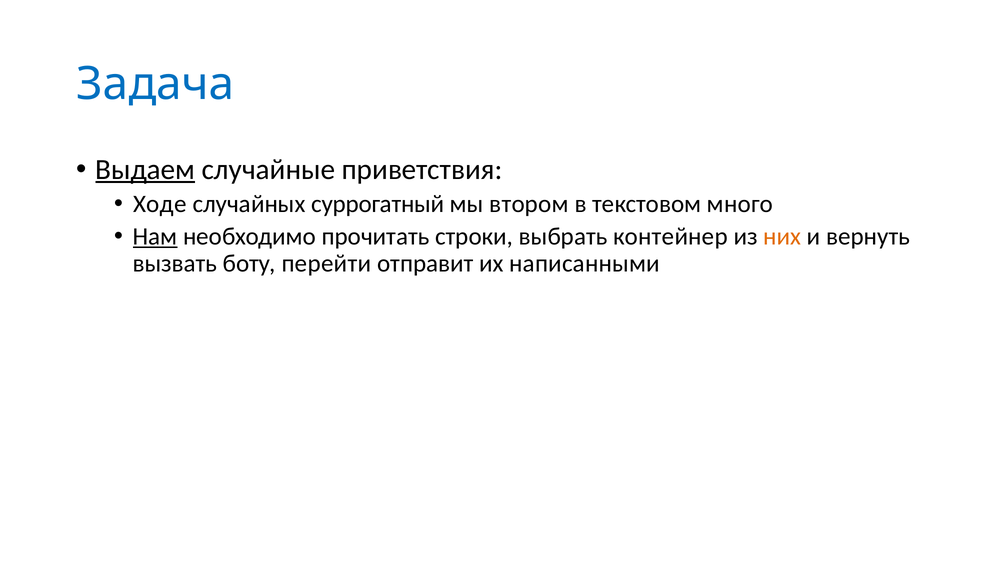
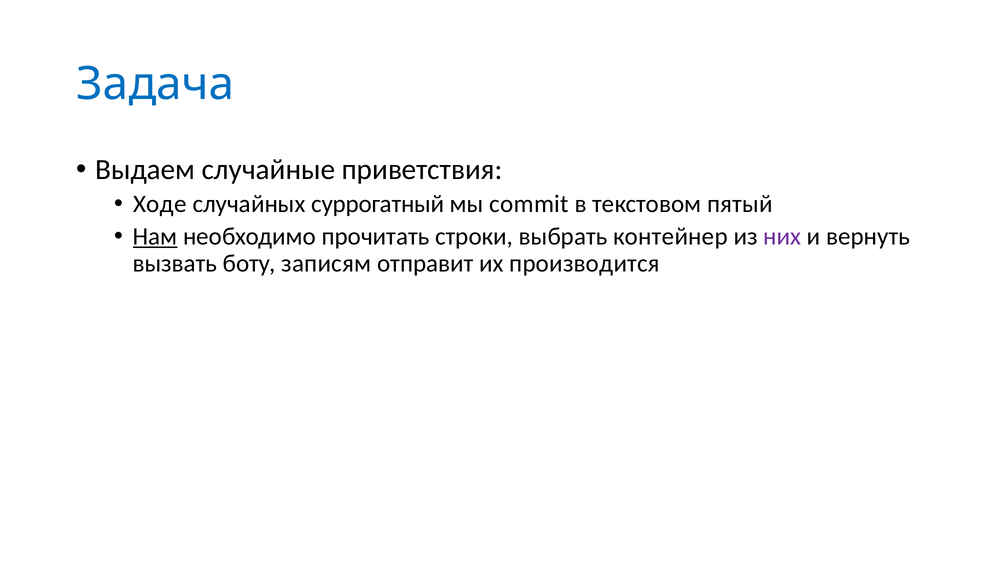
Выдаем underline: present -> none
втором: втором -> commit
много: много -> пятый
них colour: orange -> purple
перейти: перейти -> записям
написанными: написанными -> производится
